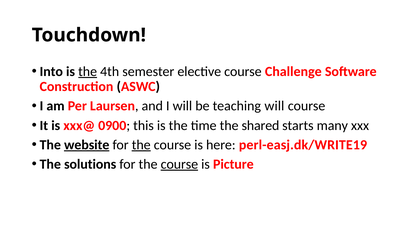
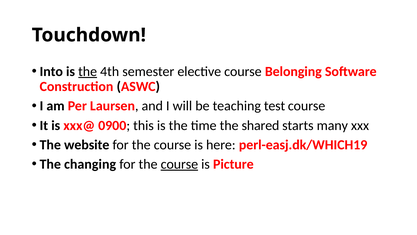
Challenge: Challenge -> Belonging
teaching will: will -> test
website underline: present -> none
the at (141, 145) underline: present -> none
perl-easj.dk/WRITE19: perl-easj.dk/WRITE19 -> perl-easj.dk/WHICH19
solutions: solutions -> changing
